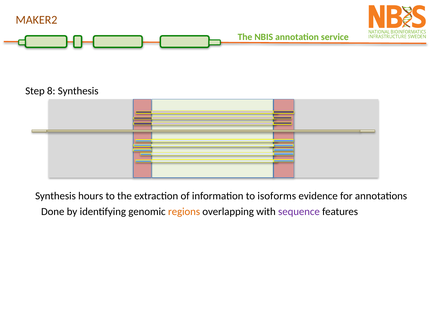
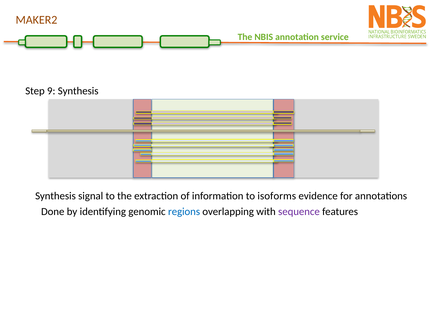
8: 8 -> 9
hours: hours -> signal
regions colour: orange -> blue
